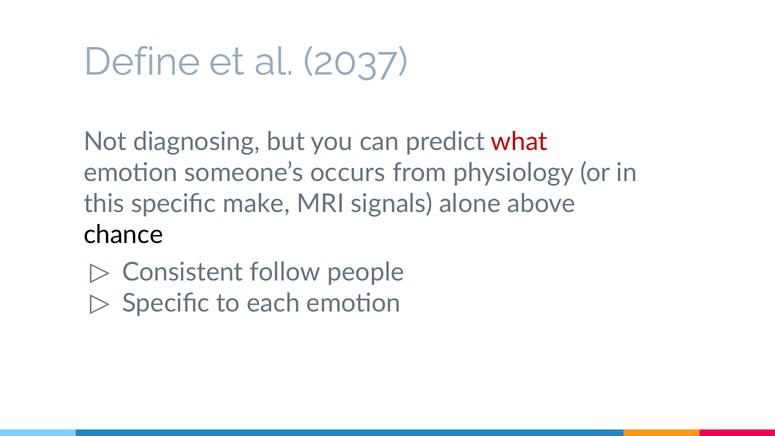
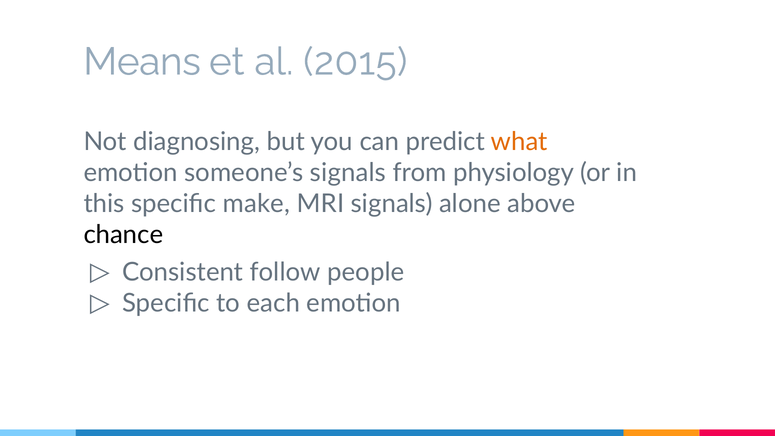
Define: Define -> Means
2037: 2037 -> 2015
what colour: red -> orange
someone’s occurs: occurs -> signals
